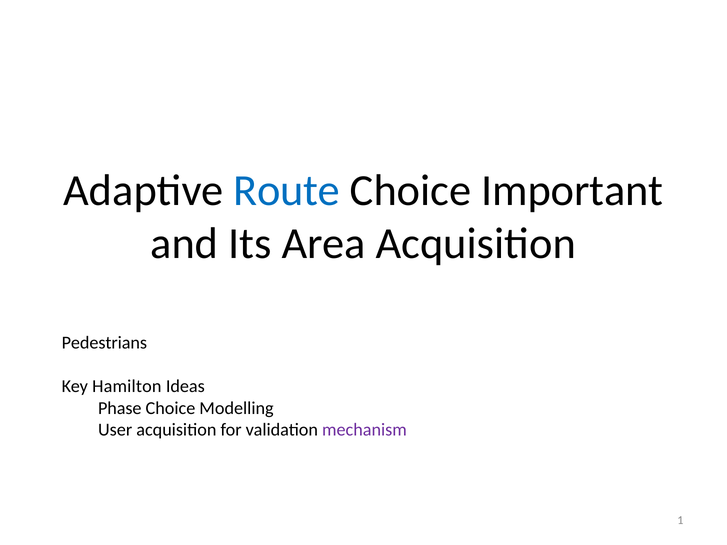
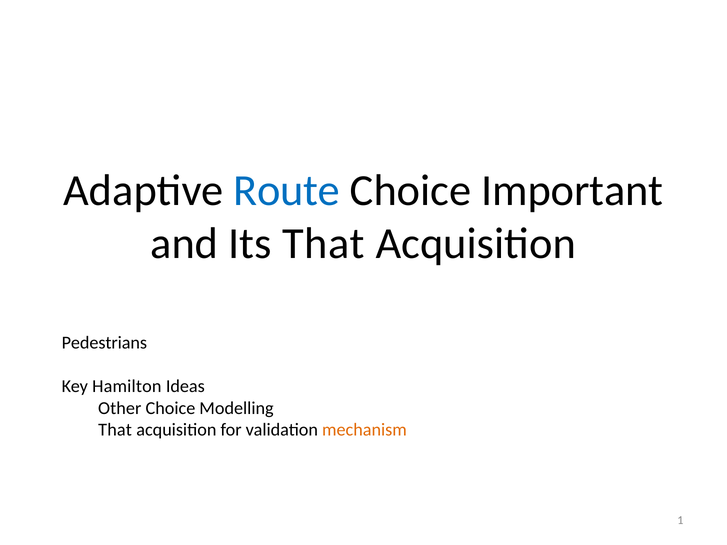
Its Area: Area -> That
Phase: Phase -> Other
User at (115, 430): User -> That
mechanism colour: purple -> orange
